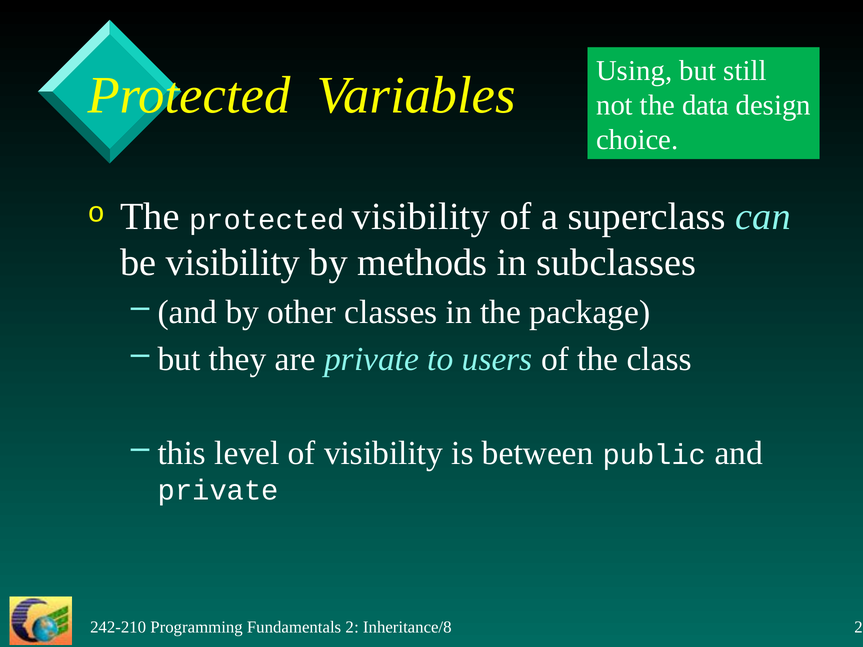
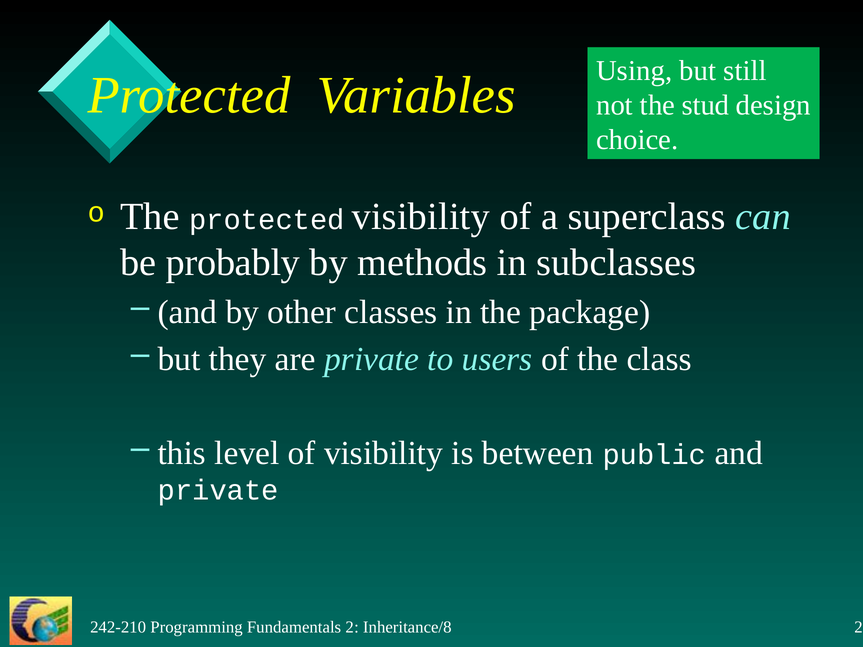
data: data -> stud
be visibility: visibility -> probably
